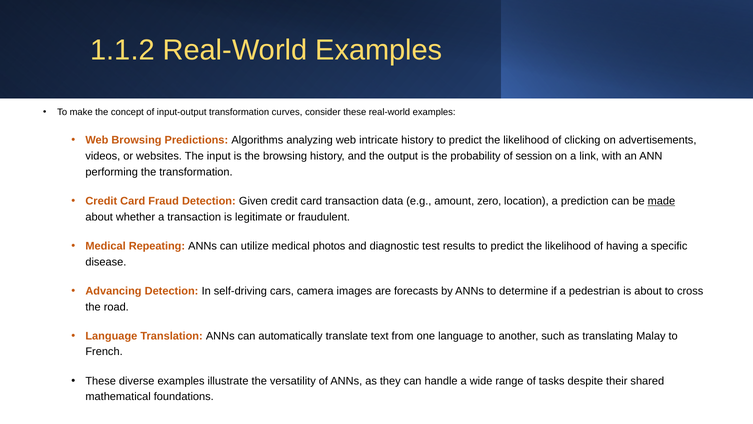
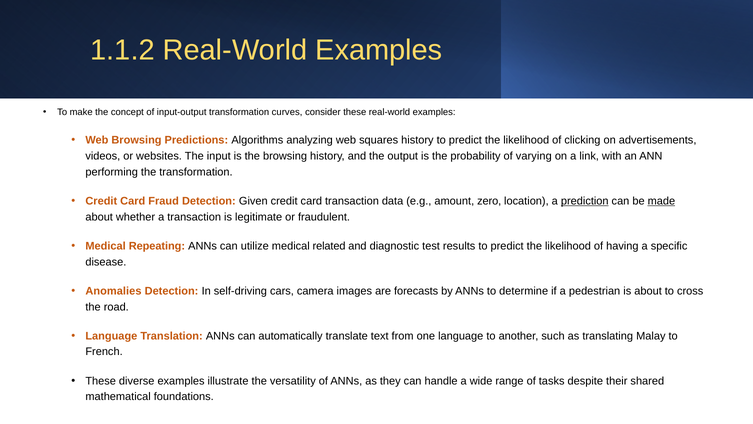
intricate: intricate -> squares
session: session -> varying
prediction underline: none -> present
photos: photos -> related
Advancing: Advancing -> Anomalies
